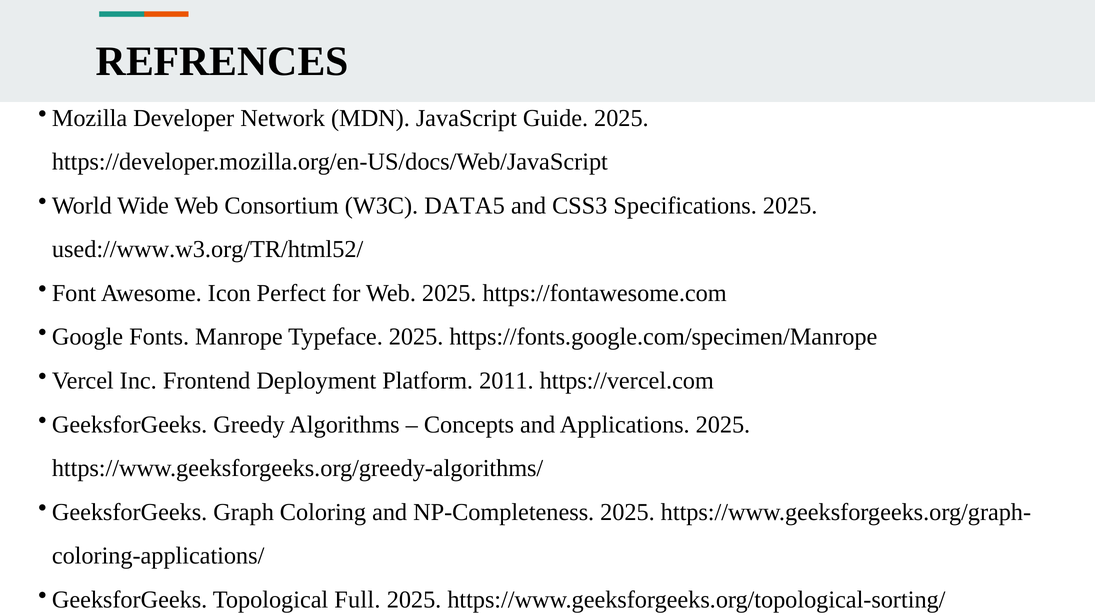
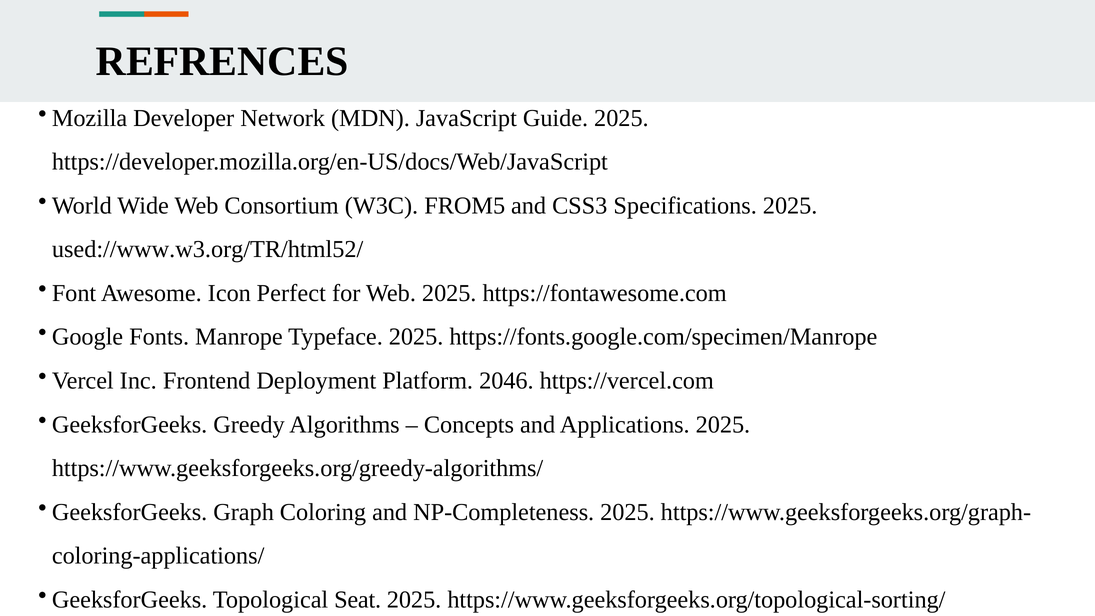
DATA5: DATA5 -> FROM5
2011: 2011 -> 2046
Full: Full -> Seat
